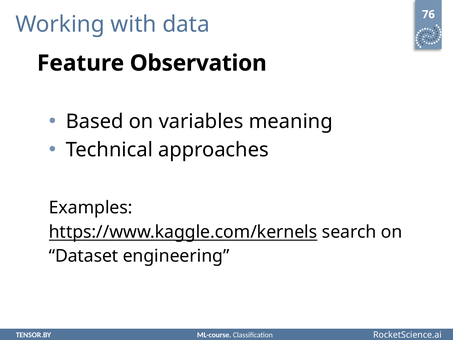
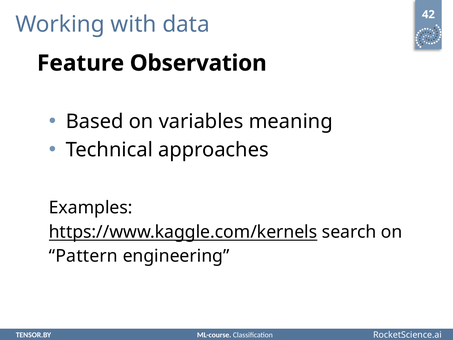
76: 76 -> 42
Dataset: Dataset -> Pattern
